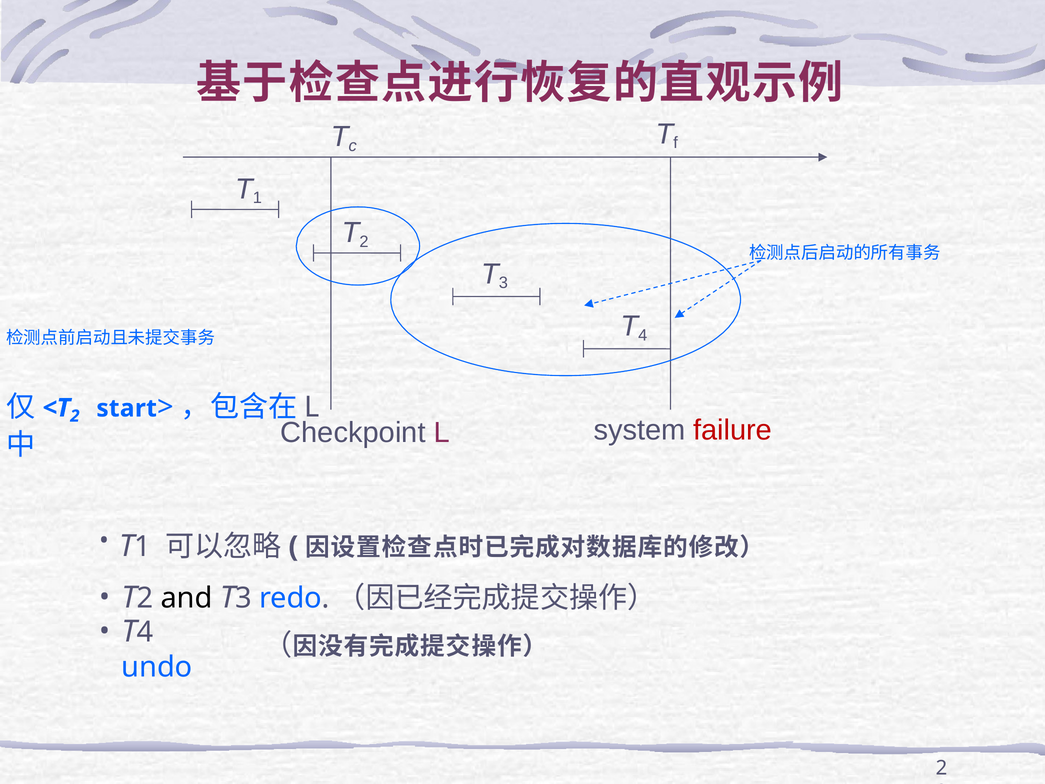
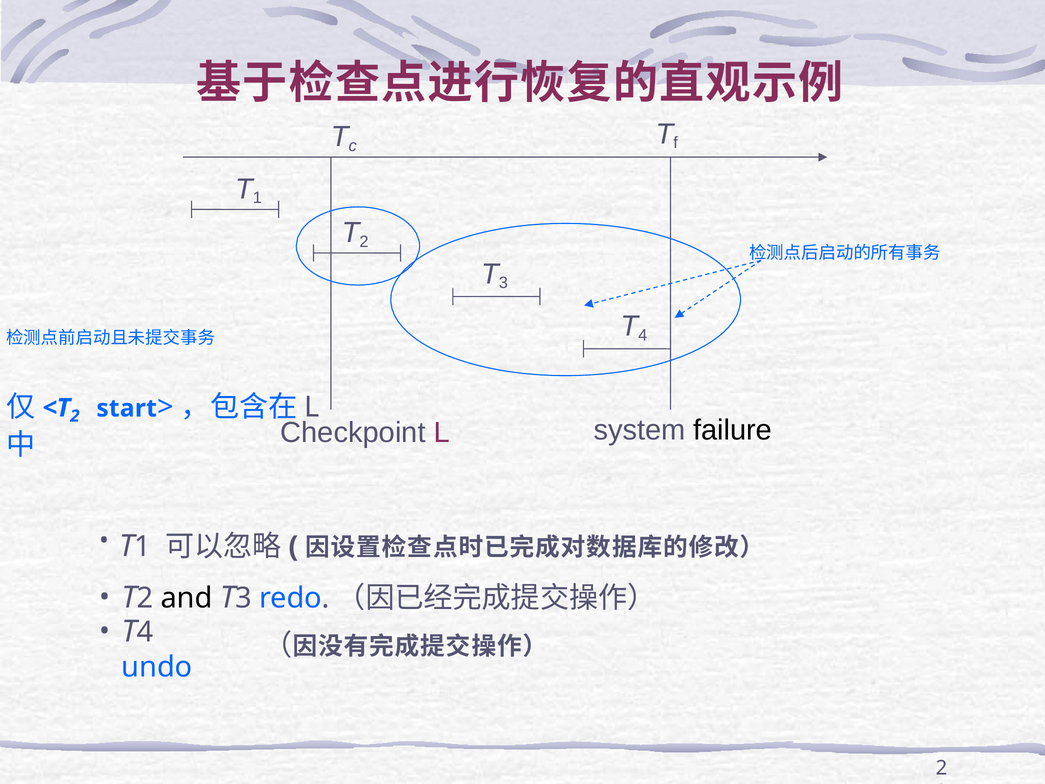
failure colour: red -> black
